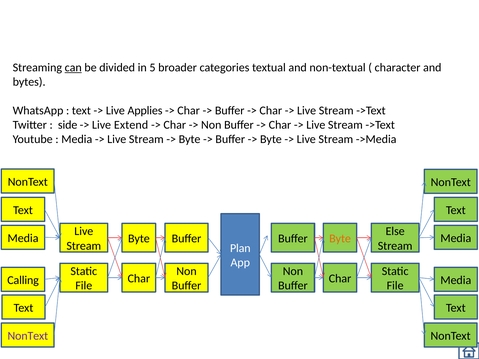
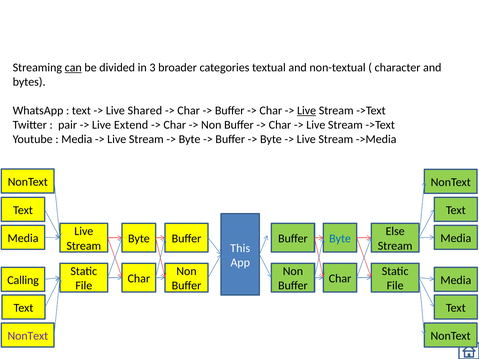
5: 5 -> 3
Applies: Applies -> Shared
Live at (307, 111) underline: none -> present
side: side -> pair
Byte at (340, 239) colour: orange -> blue
Plan: Plan -> This
